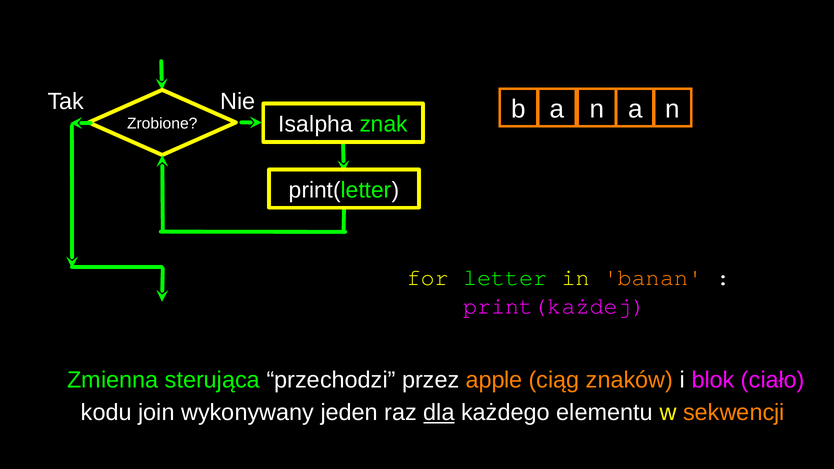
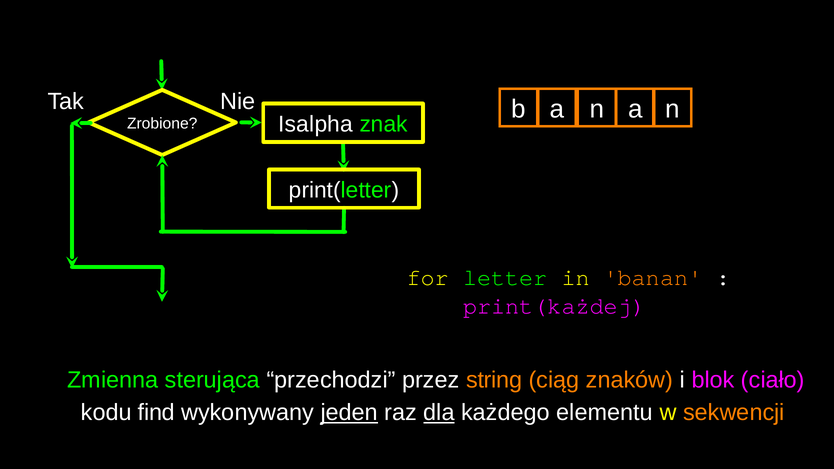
apple: apple -> string
join: join -> find
jeden underline: none -> present
